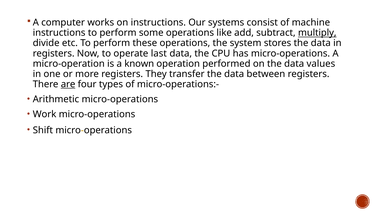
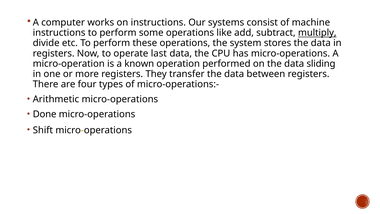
values: values -> sliding
are underline: present -> none
Work: Work -> Done
